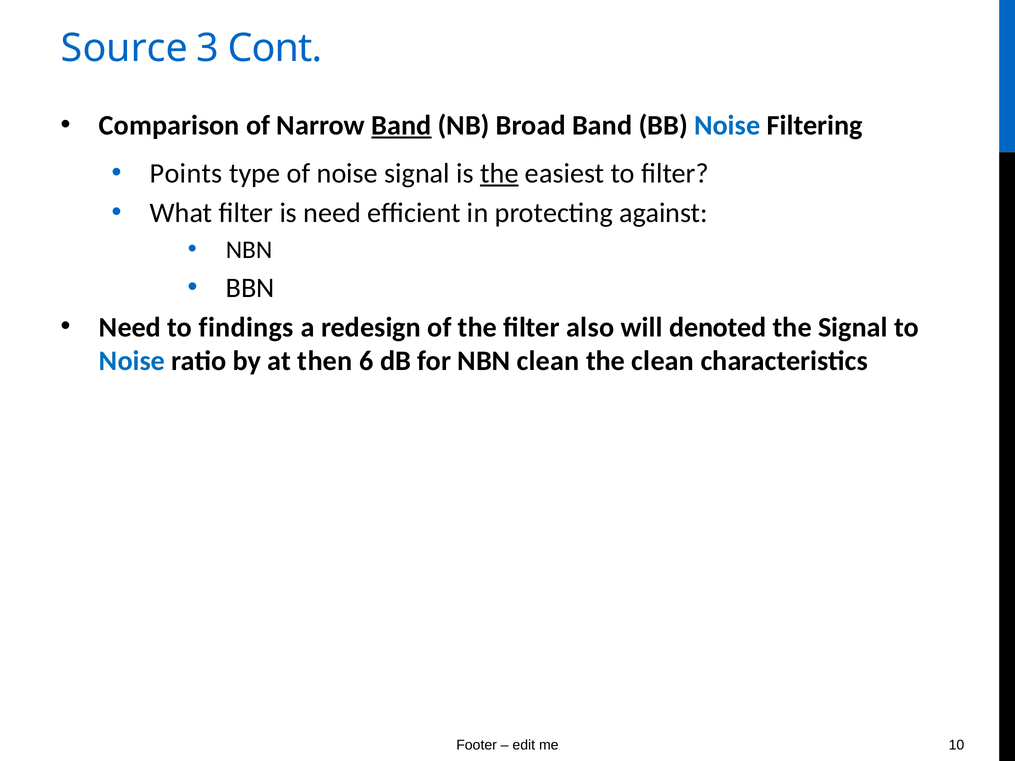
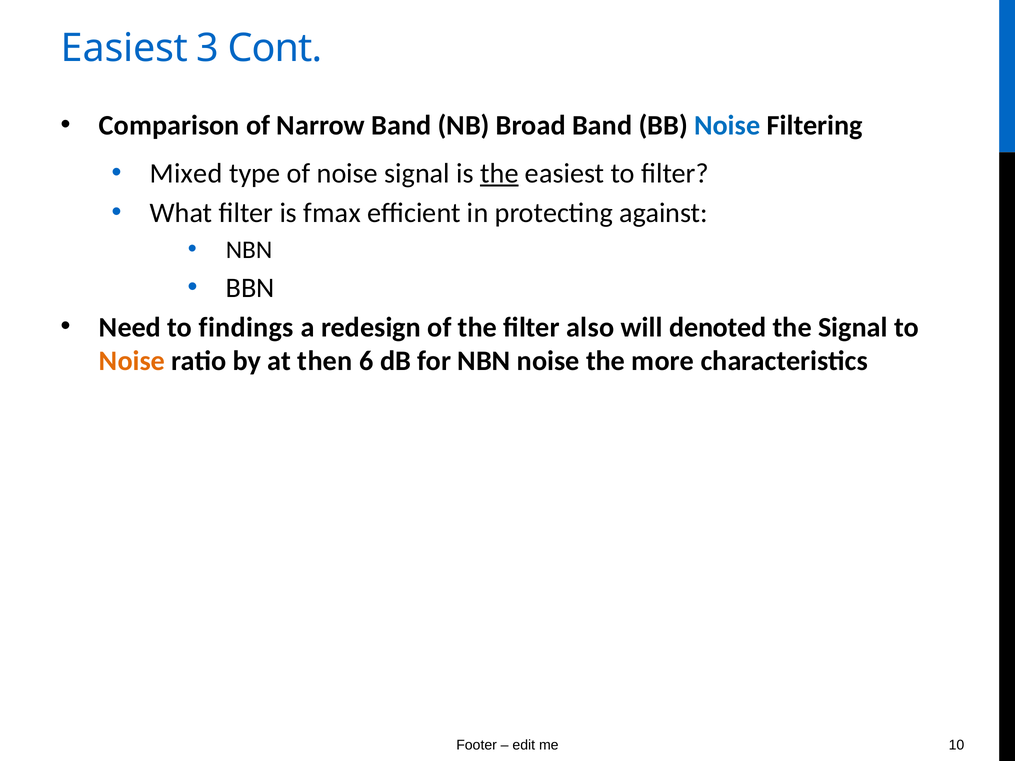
Source at (124, 48): Source -> Easiest
Band at (401, 125) underline: present -> none
Points: Points -> Mixed
is need: need -> fmax
Noise at (132, 361) colour: blue -> orange
NBN clean: clean -> noise
the clean: clean -> more
